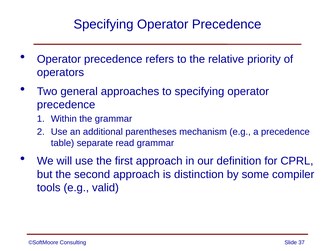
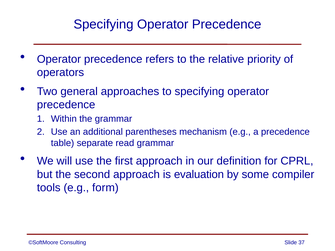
distinction: distinction -> evaluation
valid: valid -> form
